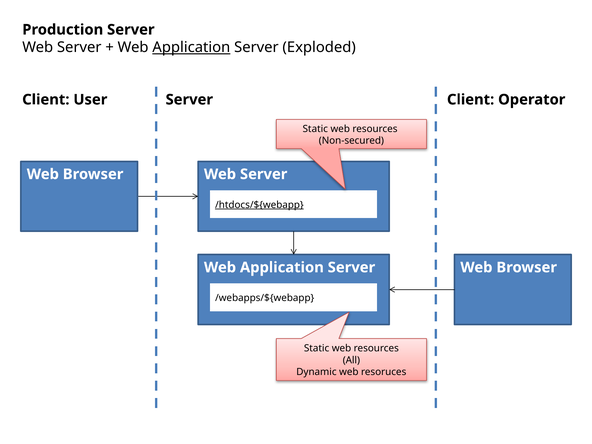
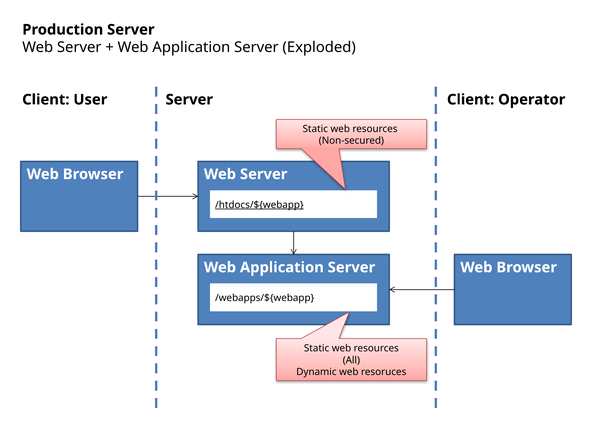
Application at (191, 47) underline: present -> none
